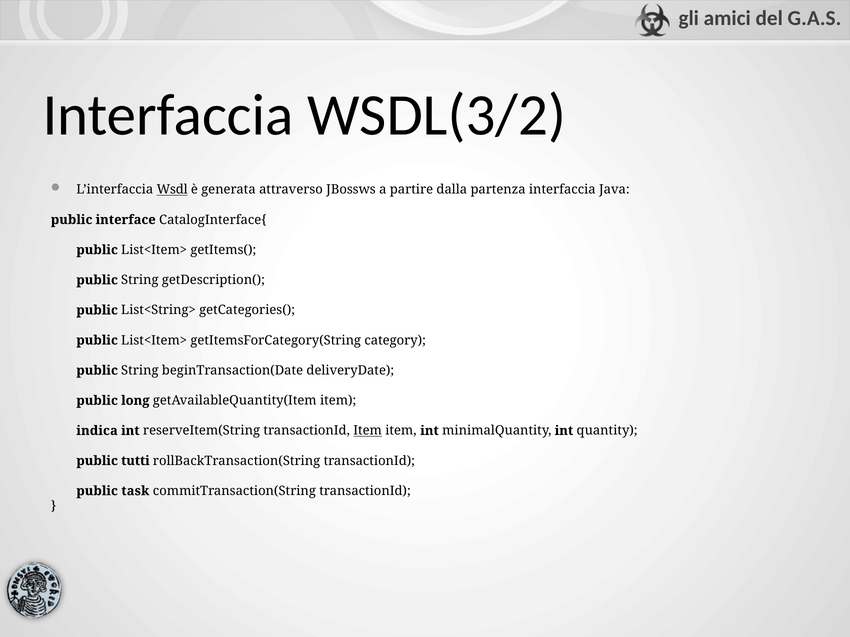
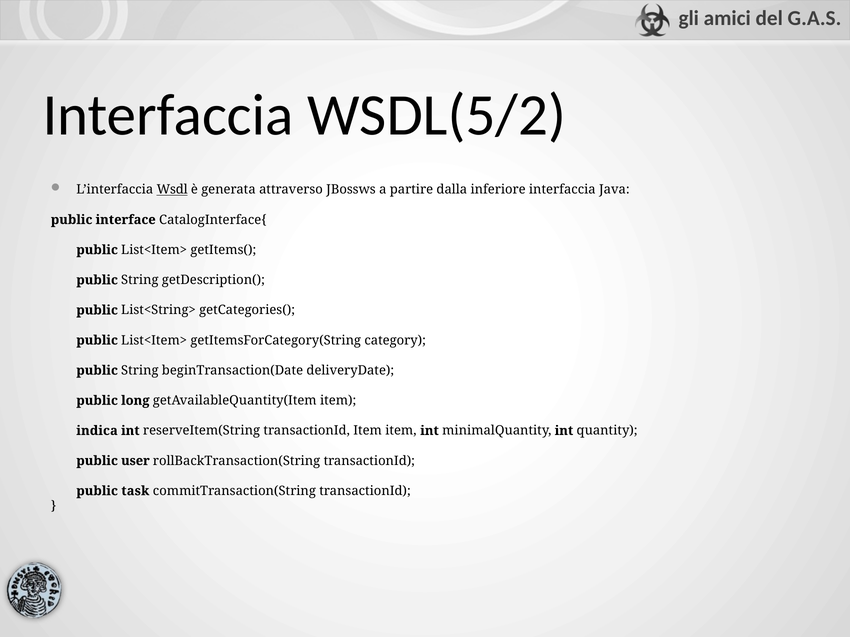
WSDL(3/2: WSDL(3/2 -> WSDL(5/2
partenza: partenza -> inferiore
Item at (368, 431) underline: present -> none
tutti: tutti -> user
